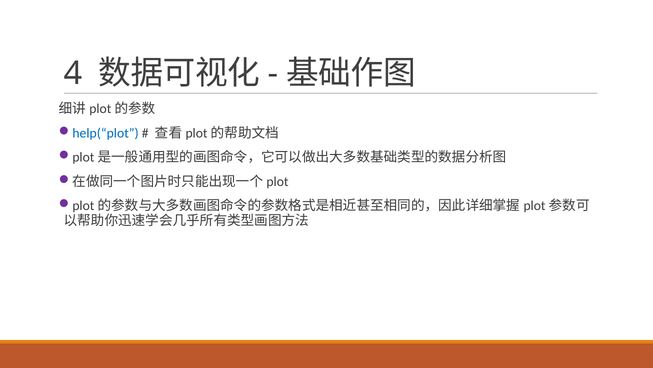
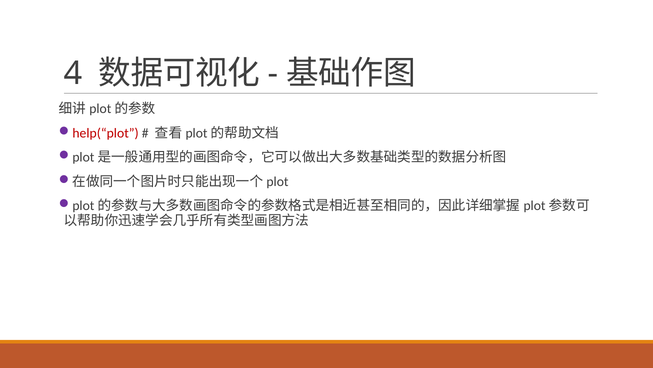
help(“plot colour: blue -> red
